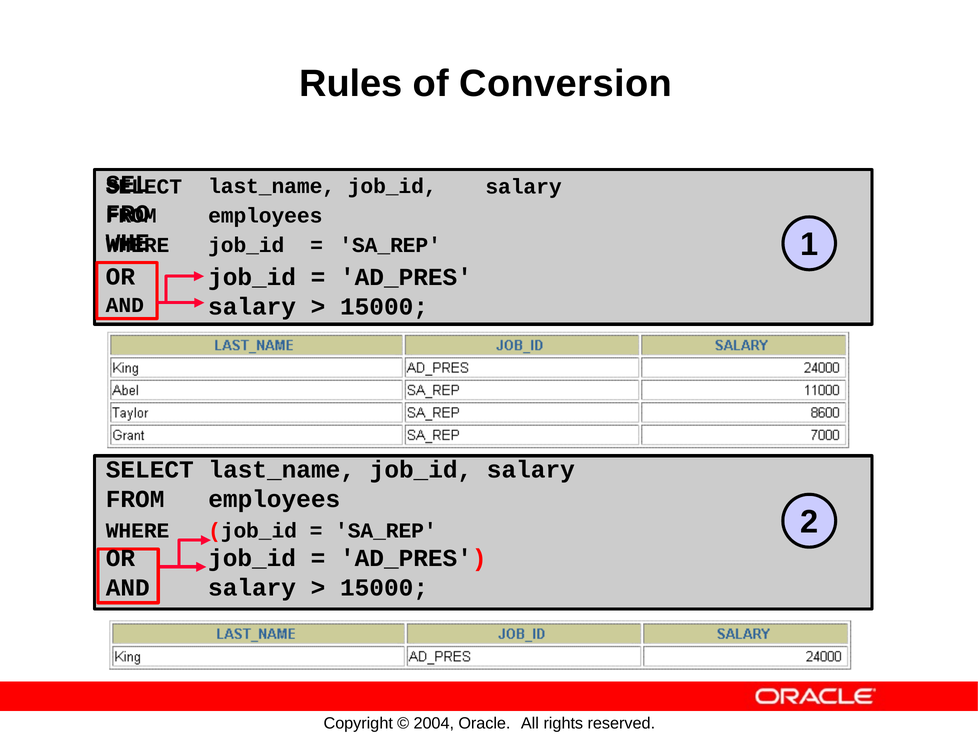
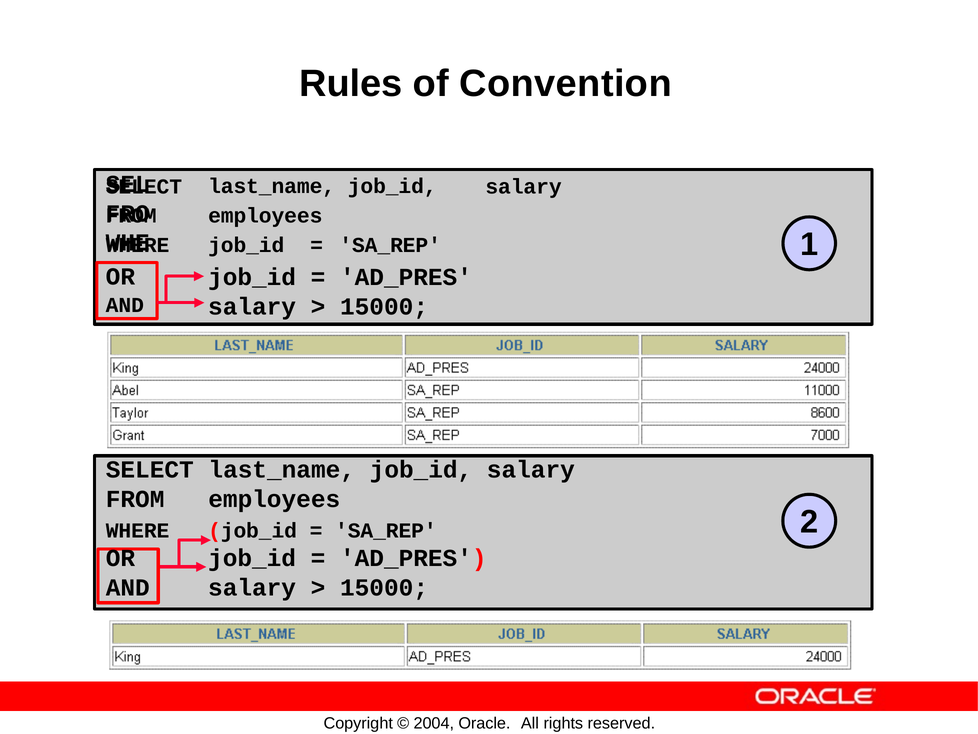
Conversion: Conversion -> Convention
